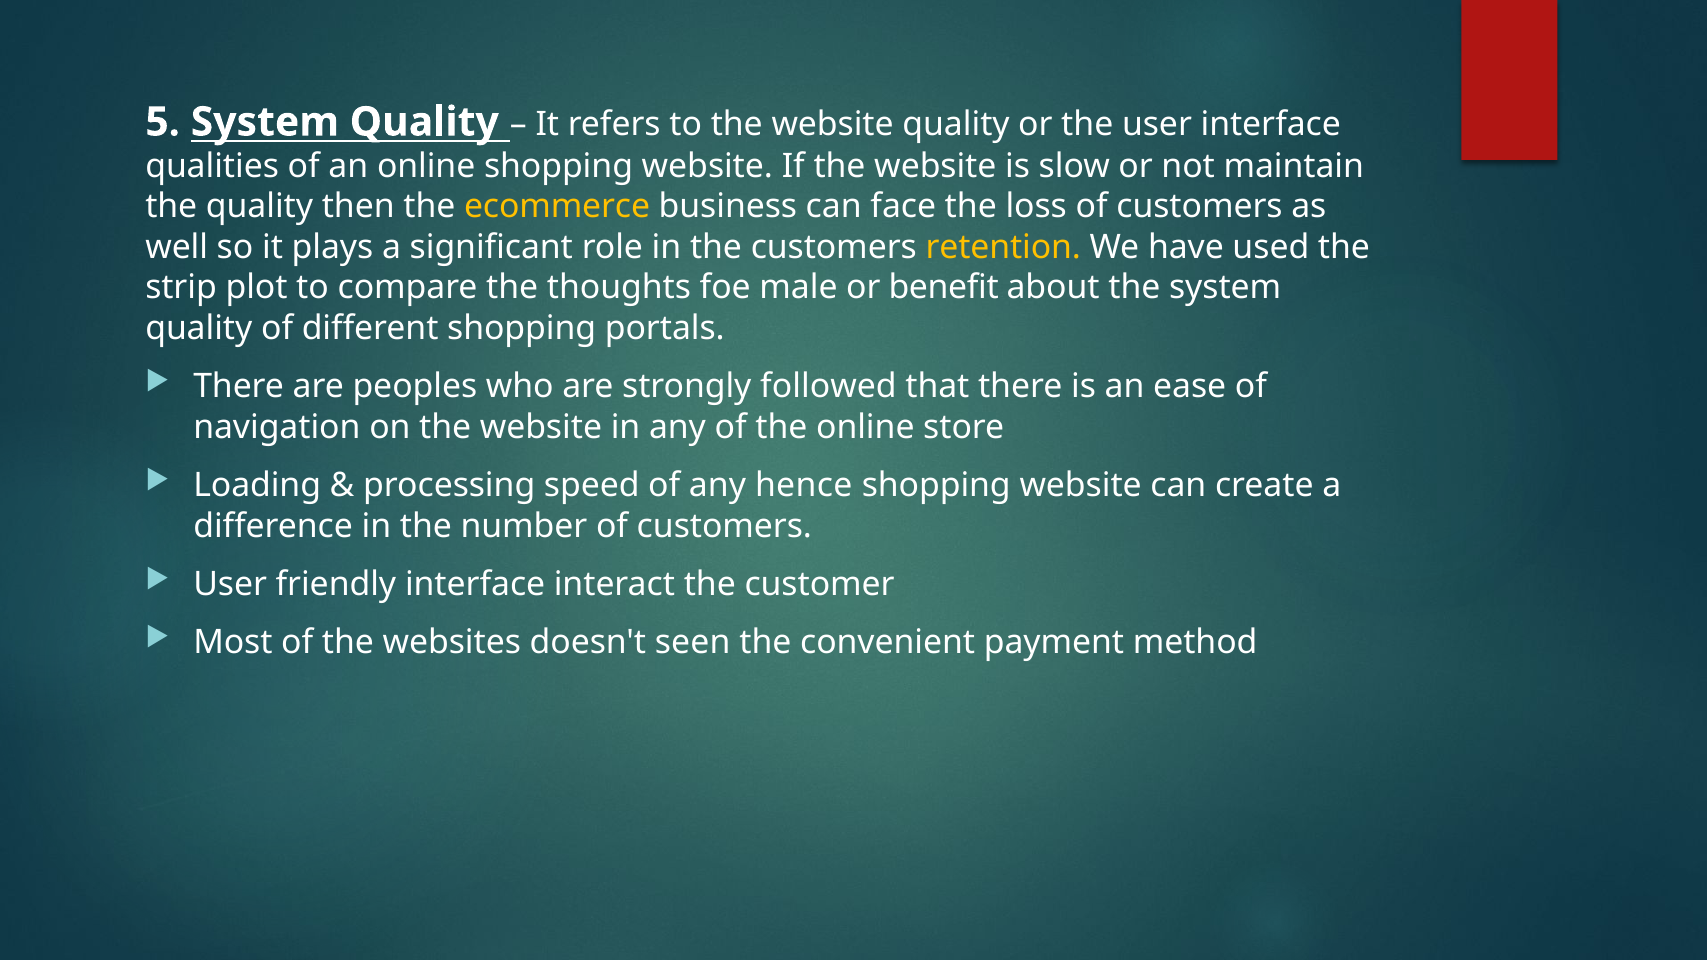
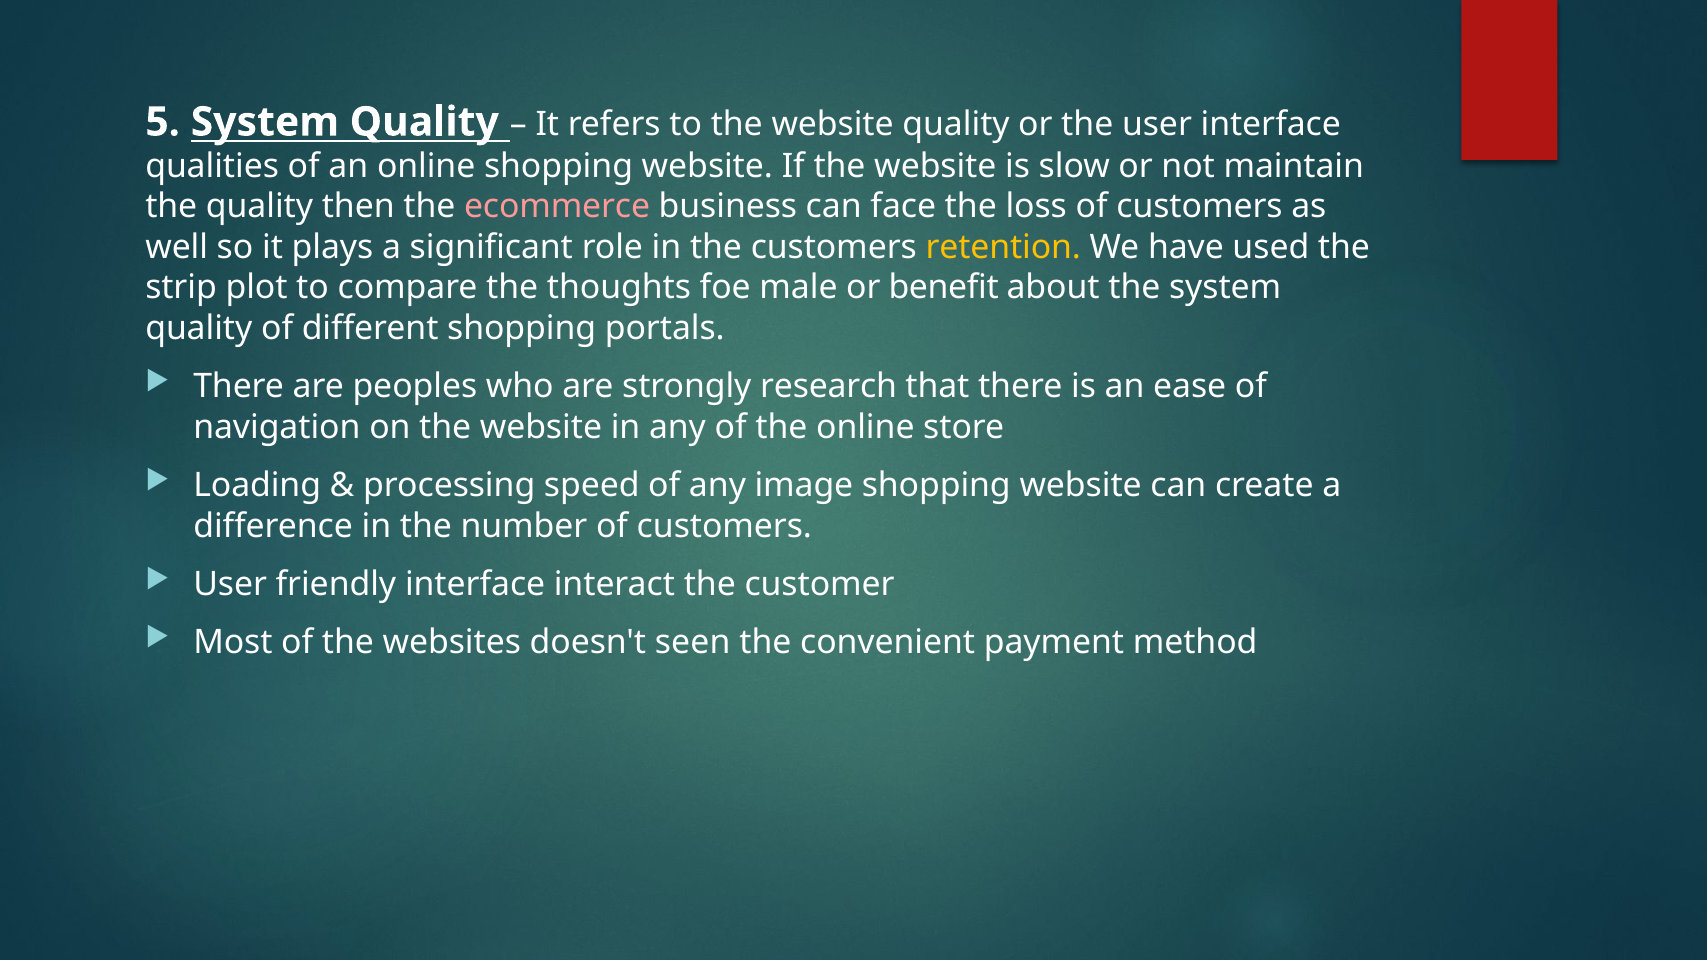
ecommerce colour: yellow -> pink
followed: followed -> research
hence: hence -> image
